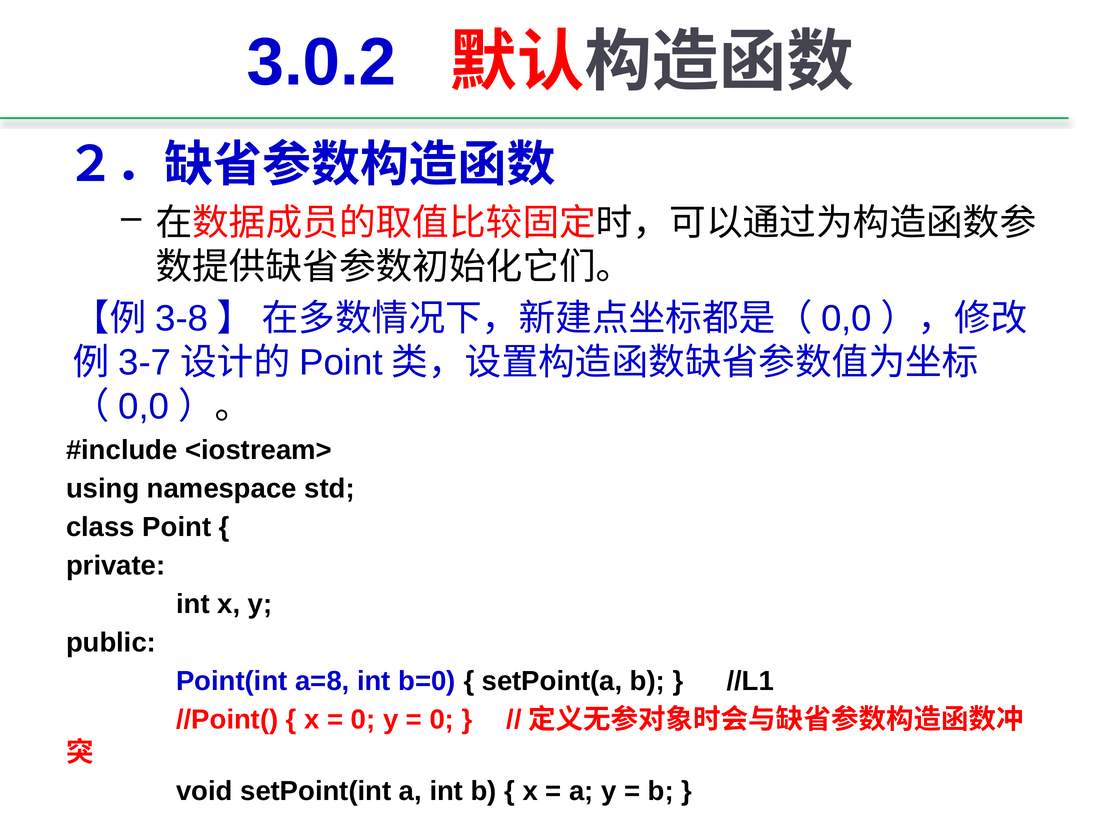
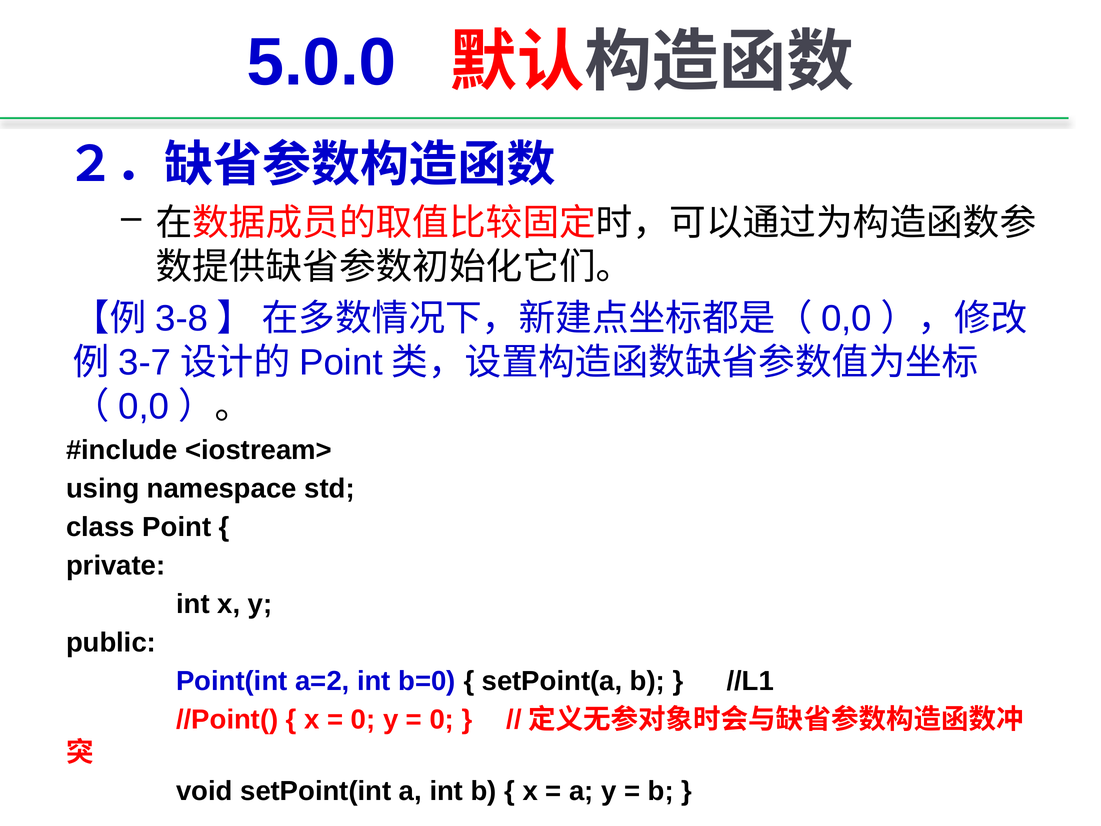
3.0.2: 3.0.2 -> 5.0.0
a=8: a=8 -> a=2
